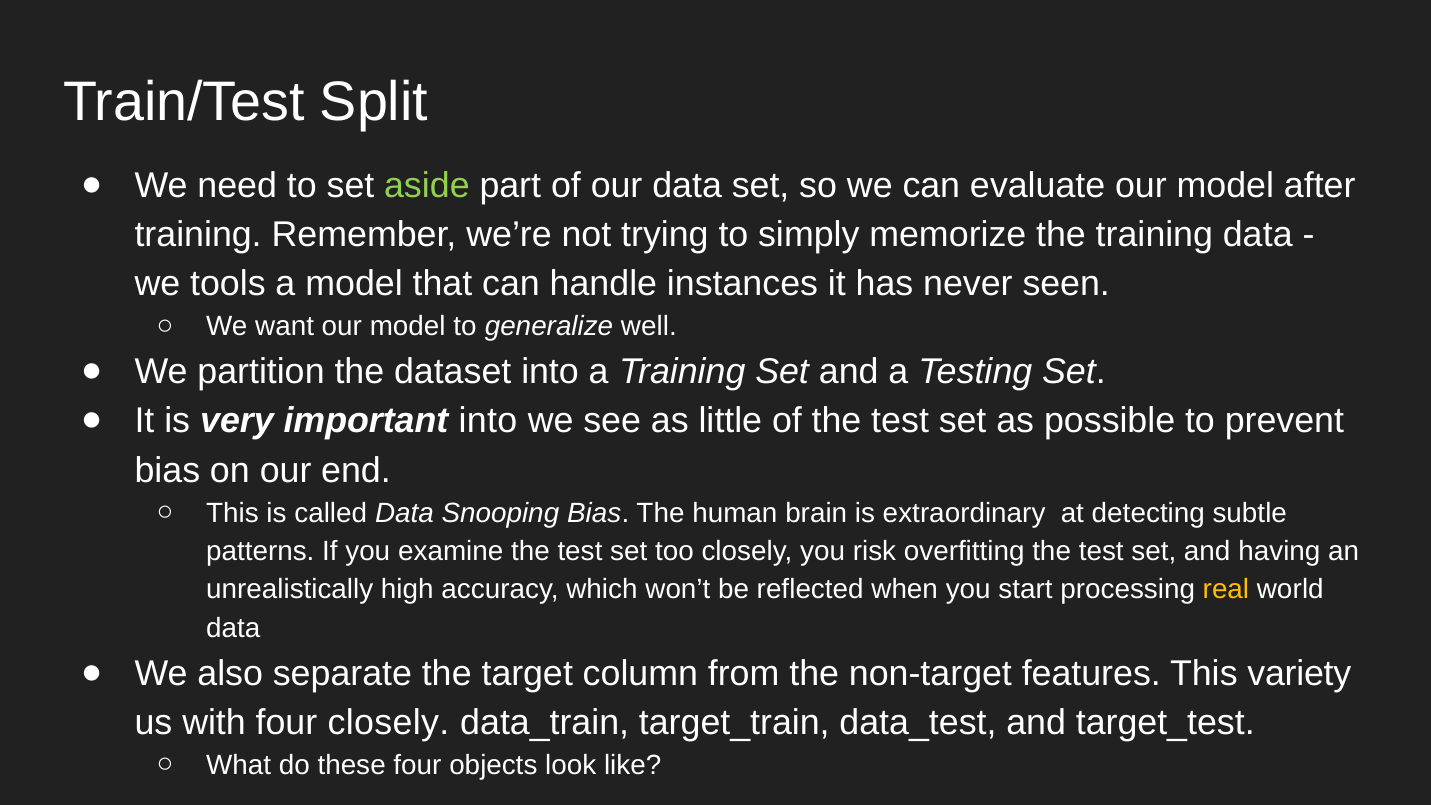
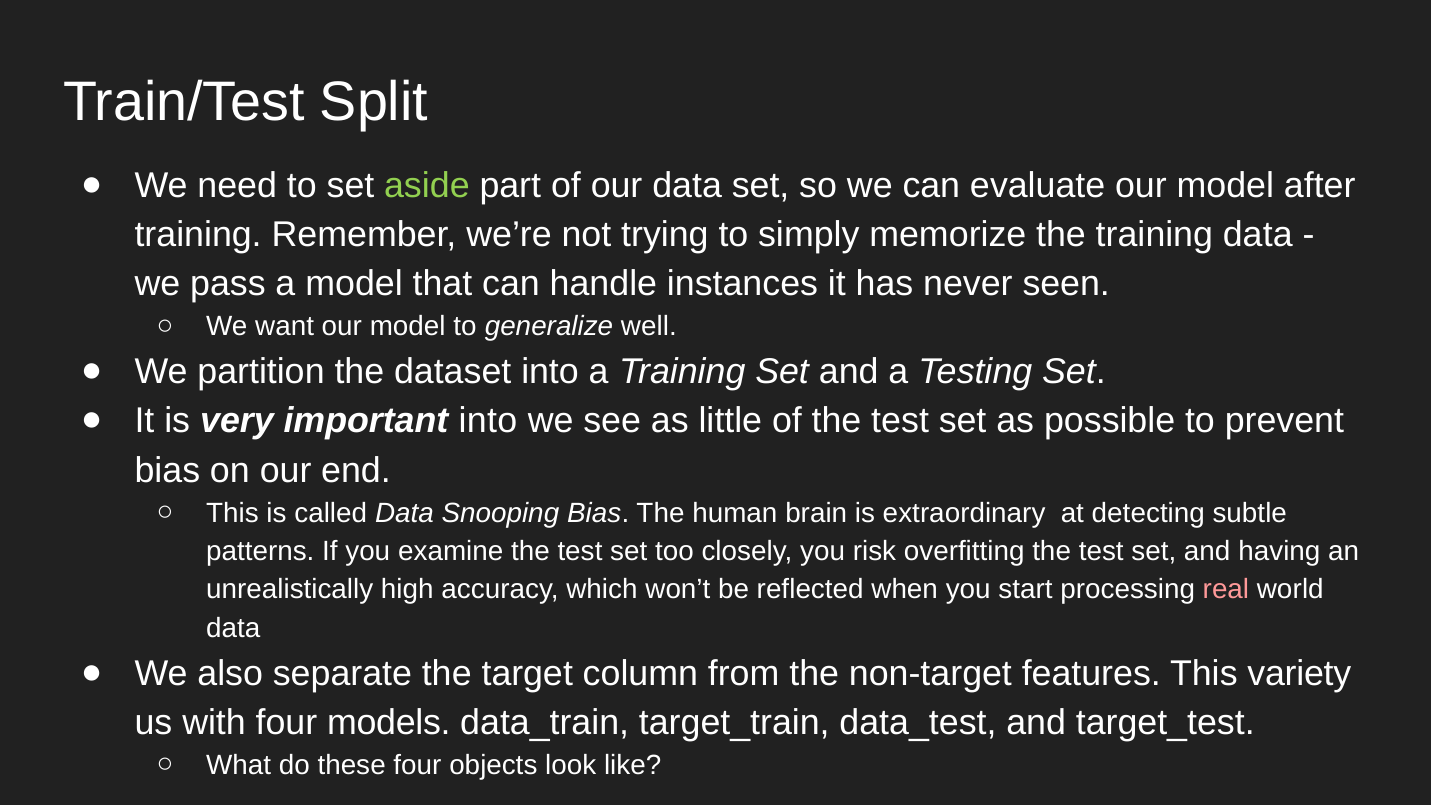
tools: tools -> pass
real colour: yellow -> pink
four closely: closely -> models
